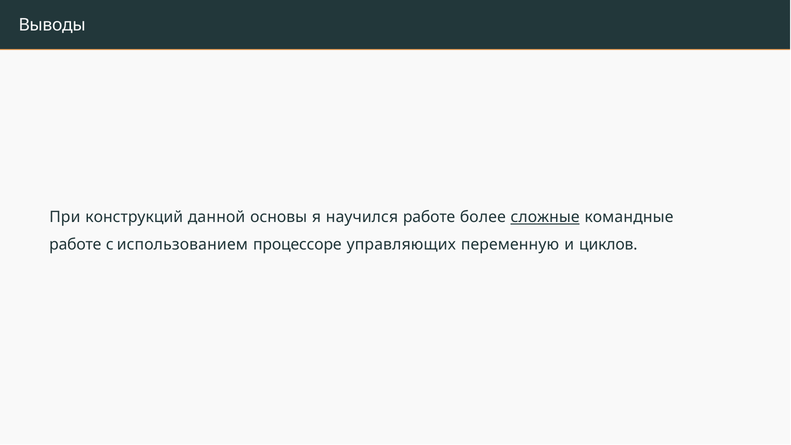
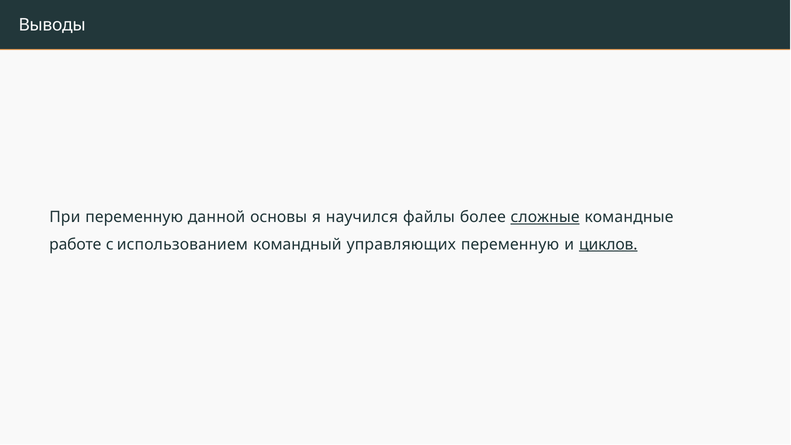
При конструкций: конструкций -> переменную
научился работе: работе -> файлы
процессоре: процессоре -> командный
циклов underline: none -> present
